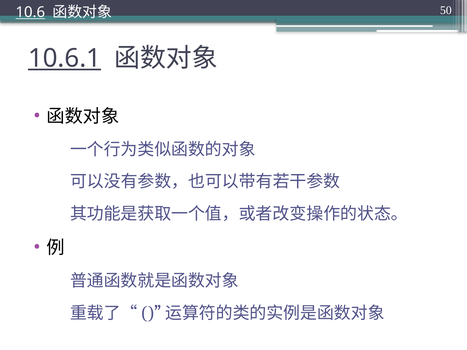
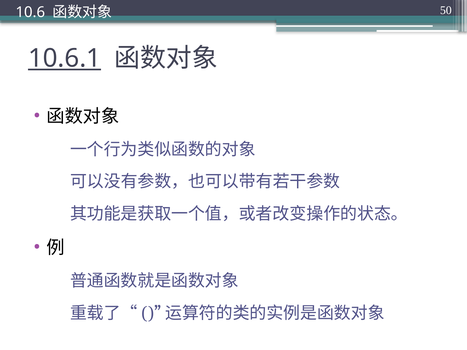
10.6 underline: present -> none
